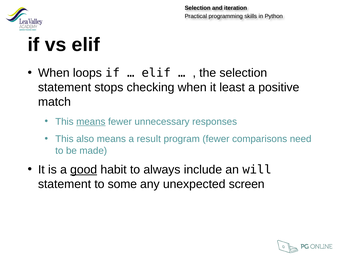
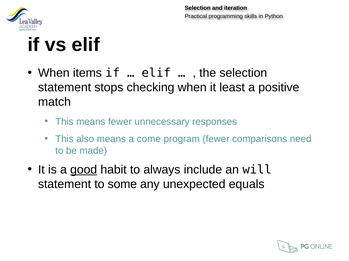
loops: loops -> items
means at (91, 122) underline: present -> none
result: result -> come
screen: screen -> equals
